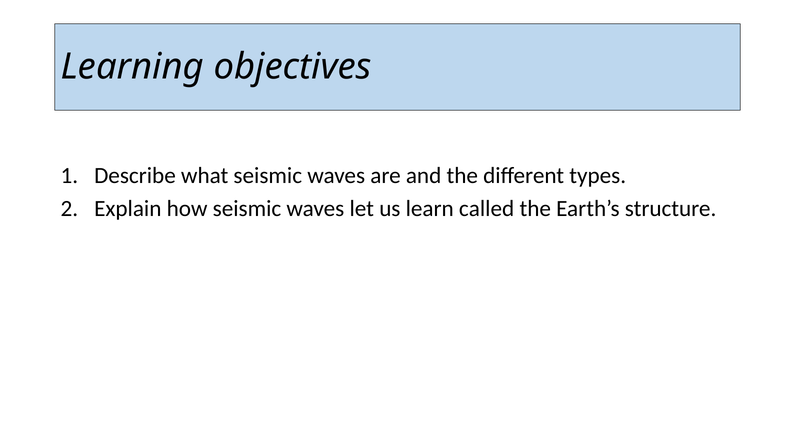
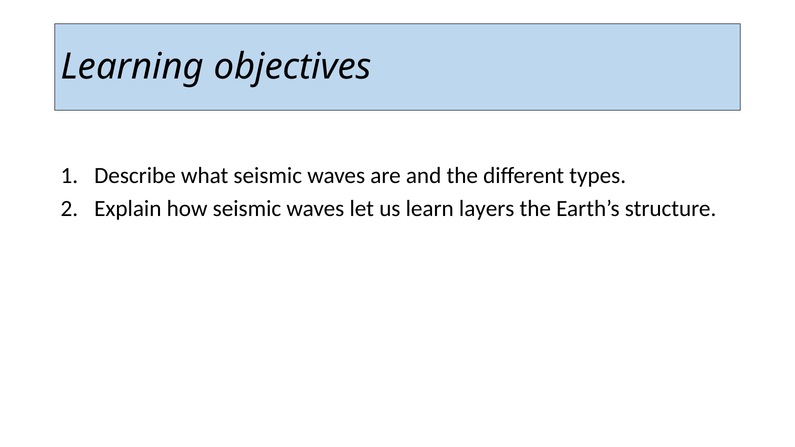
called: called -> layers
